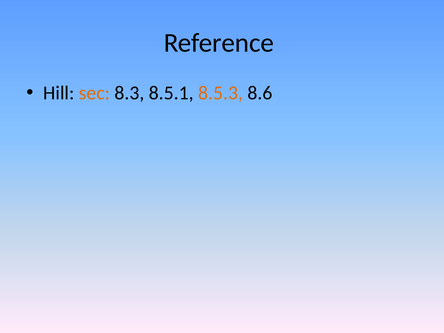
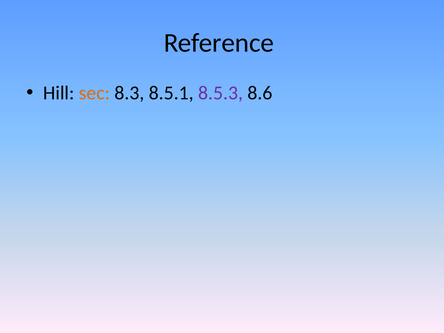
8.5.3 colour: orange -> purple
